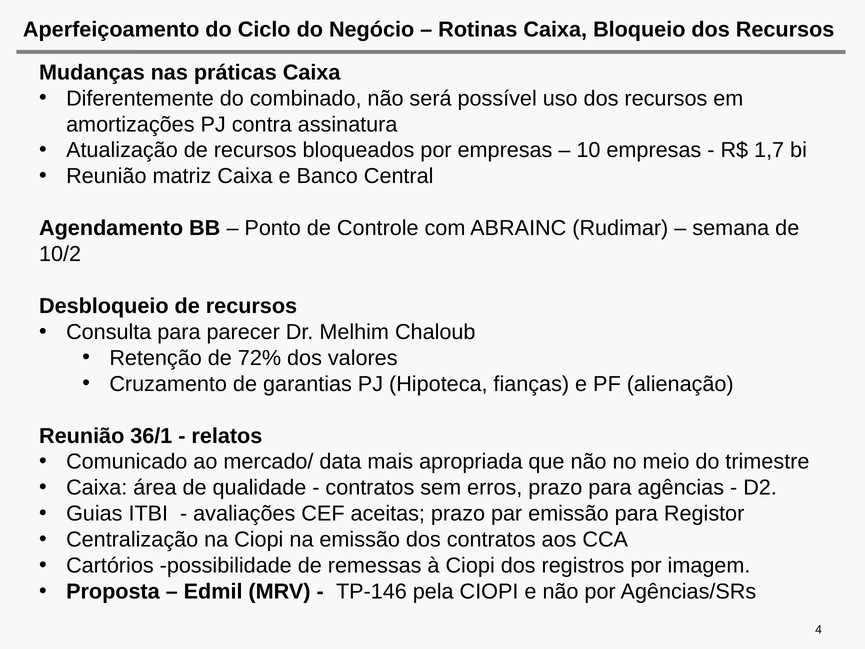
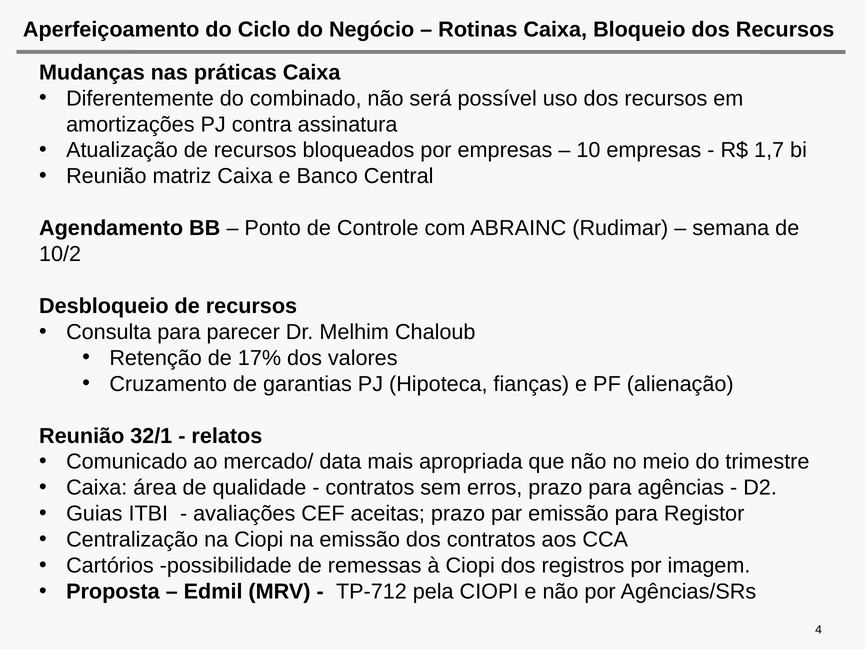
72%: 72% -> 17%
36/1: 36/1 -> 32/1
TP-146: TP-146 -> TP-712
